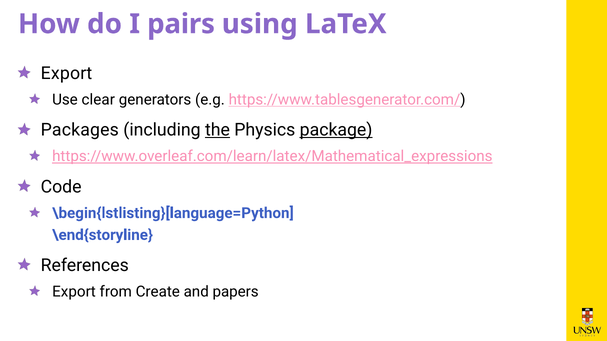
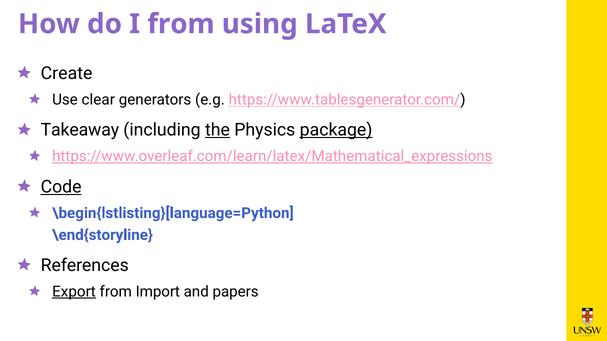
I pairs: pairs -> from
Export at (67, 73): Export -> Create
Packages: Packages -> Takeaway
Code underline: none -> present
Export at (74, 292) underline: none -> present
Create: Create -> Import
